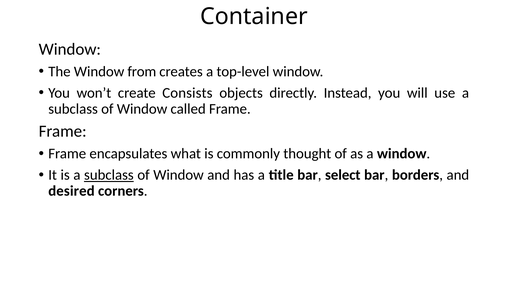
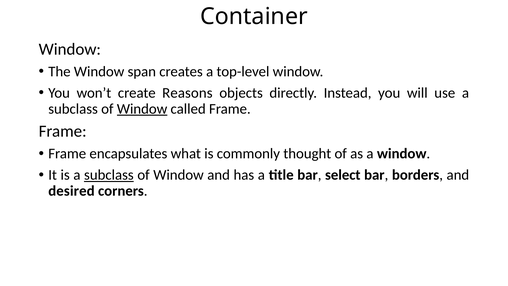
from: from -> span
Consists: Consists -> Reasons
Window at (142, 109) underline: none -> present
